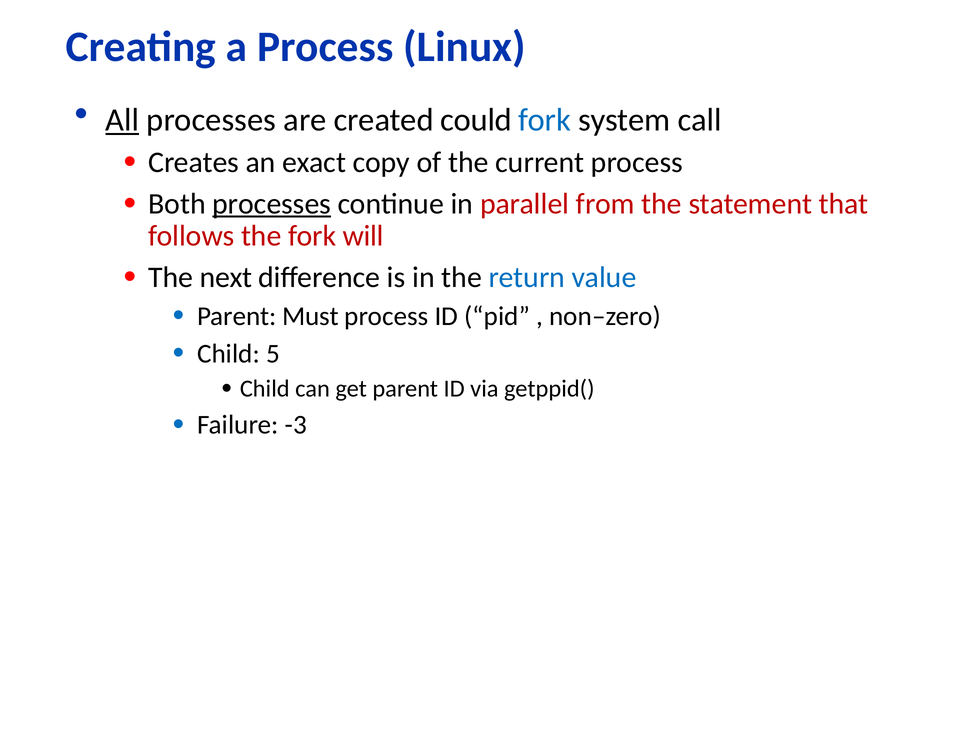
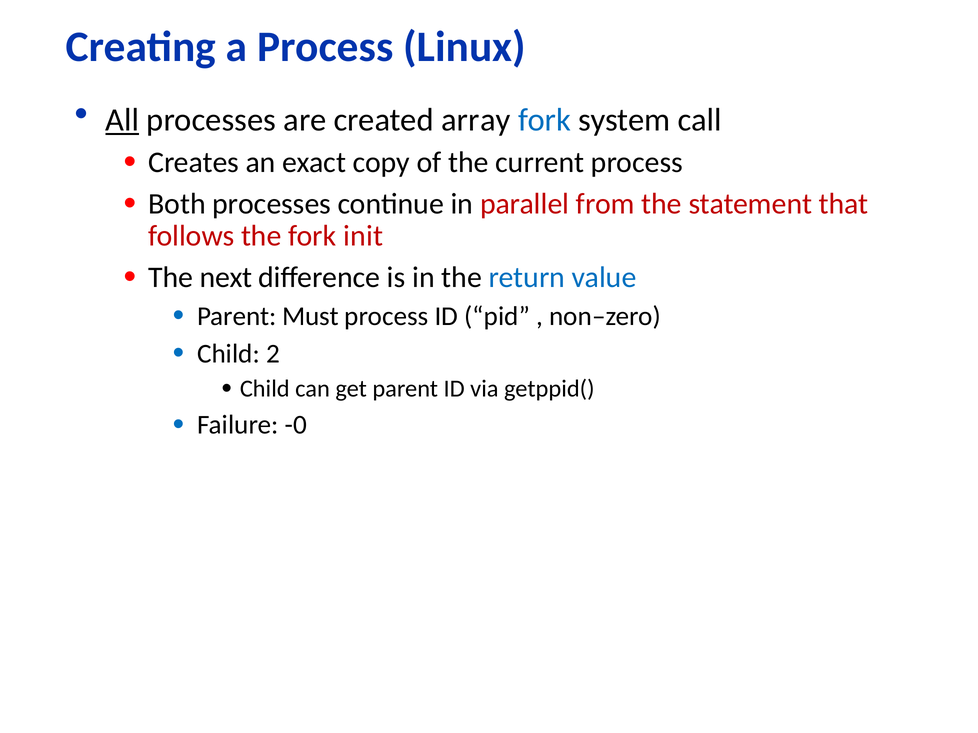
could: could -> array
processes at (272, 204) underline: present -> none
will: will -> init
5: 5 -> 2
-3: -3 -> -0
